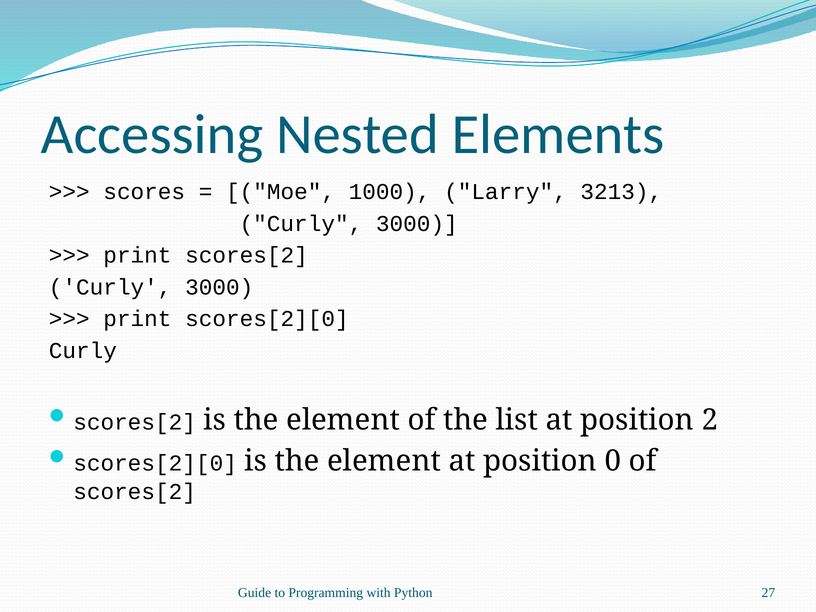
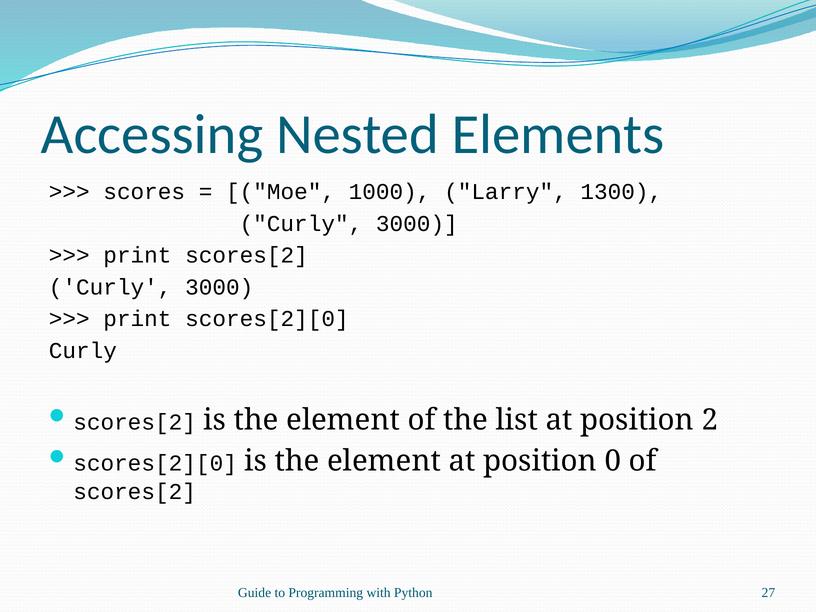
3213: 3213 -> 1300
